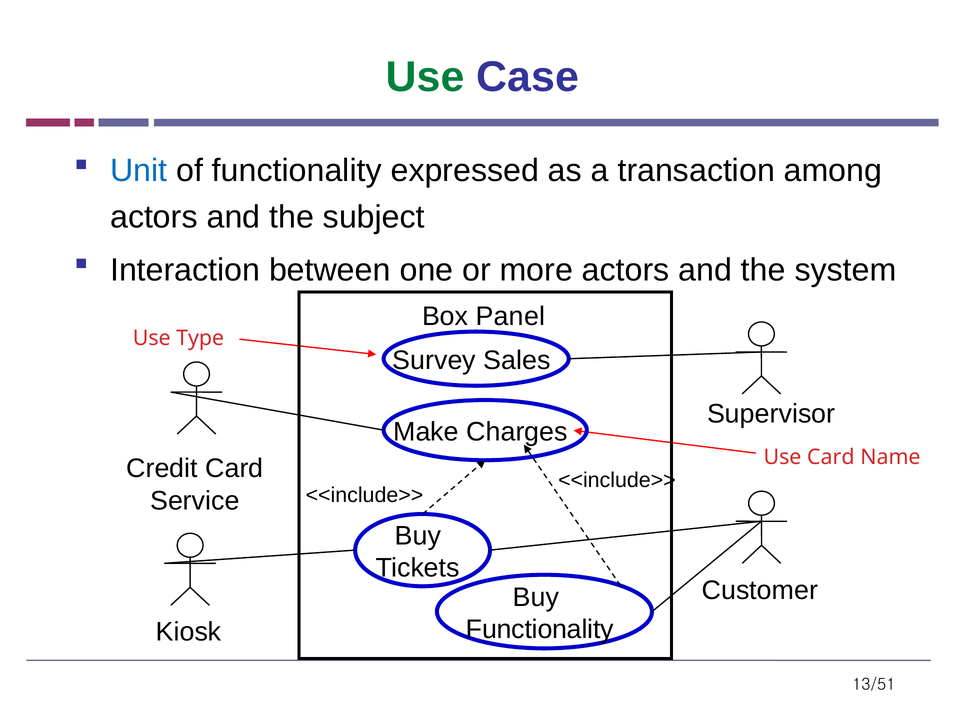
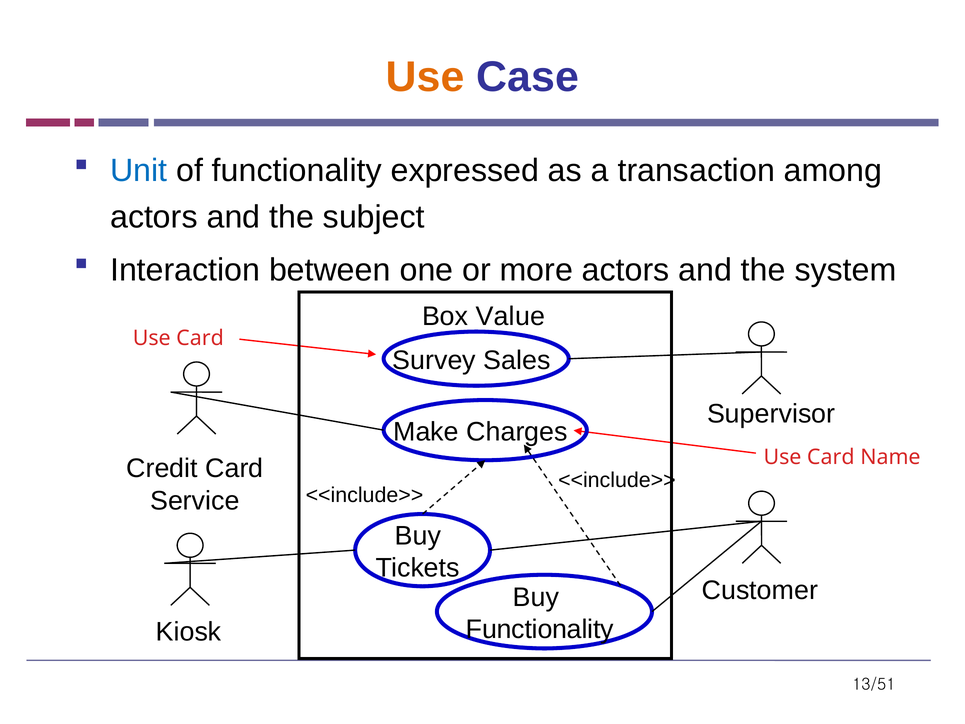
Use at (425, 77) colour: green -> orange
Panel: Panel -> Value
Type at (200, 338): Type -> Card
